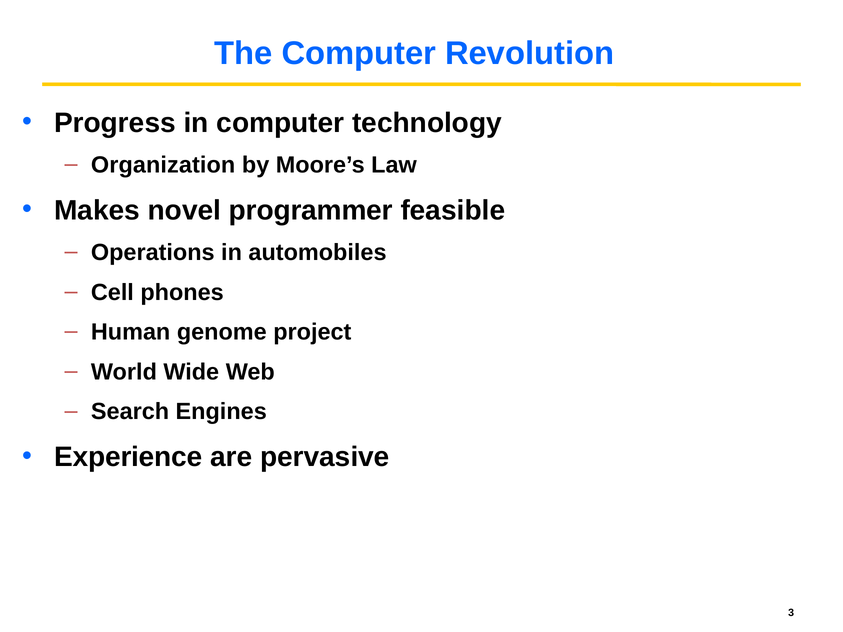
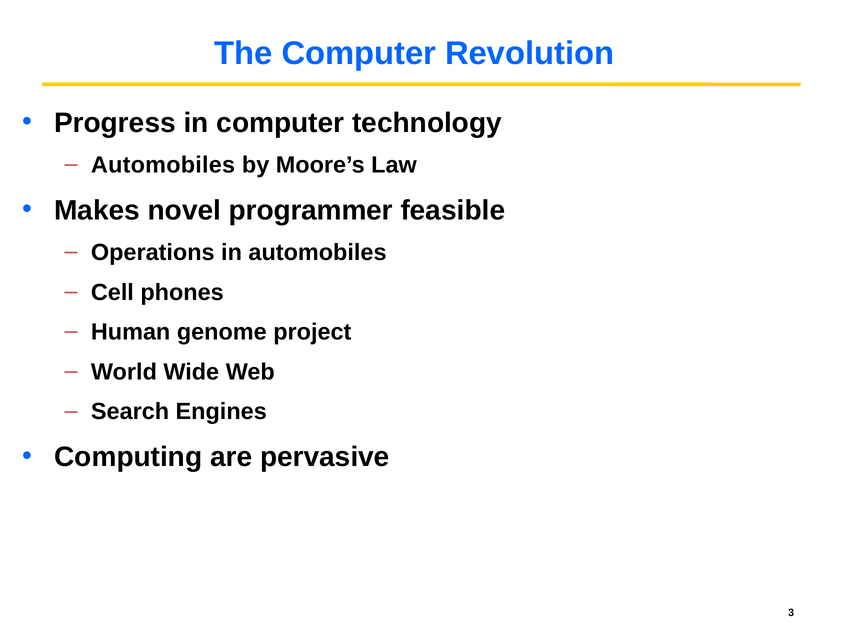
Organization at (163, 165): Organization -> Automobiles
Experience: Experience -> Computing
